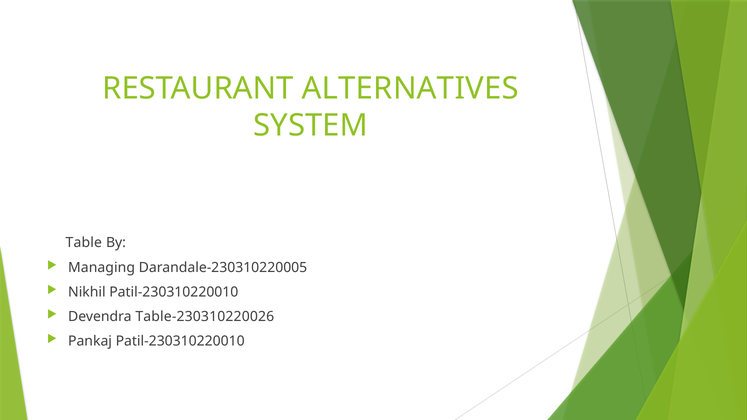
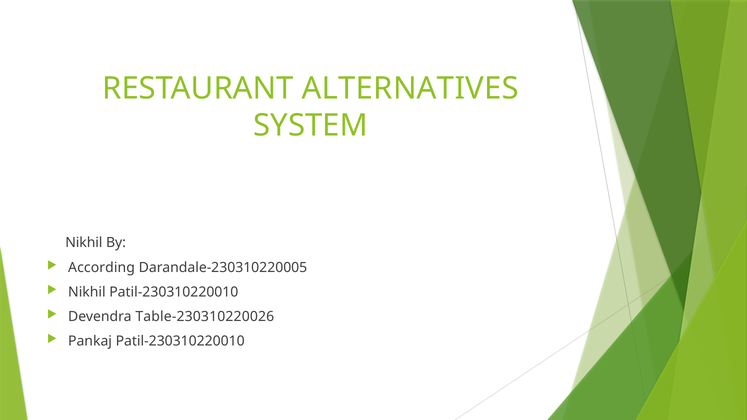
Table at (84, 243): Table -> Nikhil
Managing: Managing -> According
